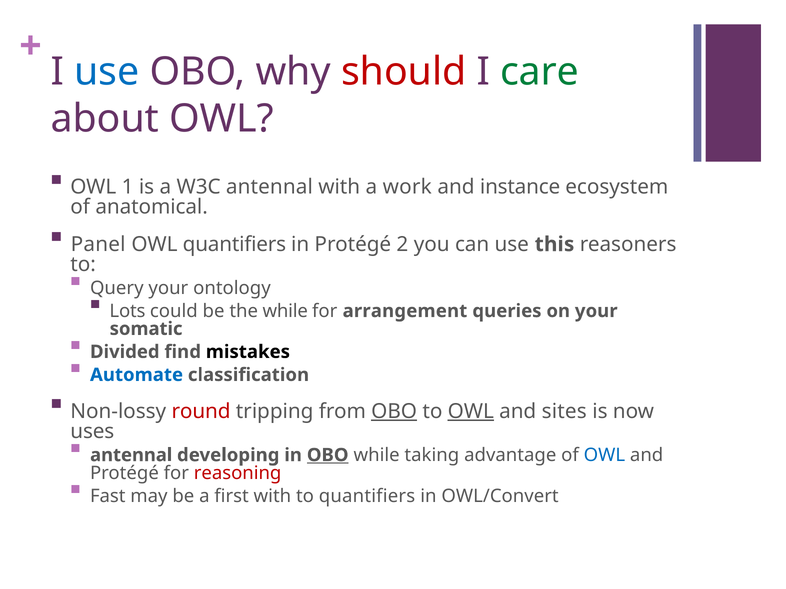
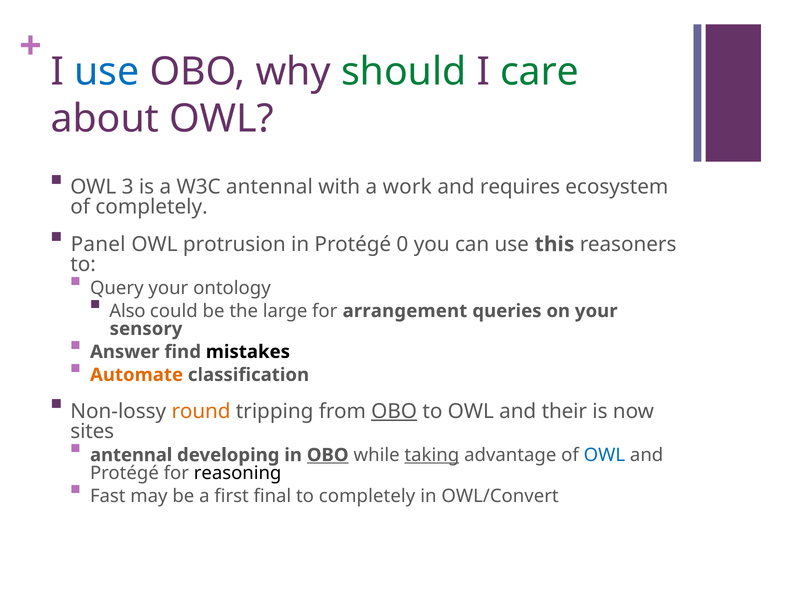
should colour: red -> green
1: 1 -> 3
instance: instance -> requires
of anatomical: anatomical -> completely
OWL quantifiers: quantifiers -> protrusion
2: 2 -> 0
Lots: Lots -> Also
the while: while -> large
somatic: somatic -> sensory
Divided: Divided -> Answer
Automate colour: blue -> orange
round colour: red -> orange
OWL at (471, 412) underline: present -> none
sites: sites -> their
uses: uses -> sites
taking underline: none -> present
reasoning colour: red -> black
first with: with -> final
to quantifiers: quantifiers -> completely
